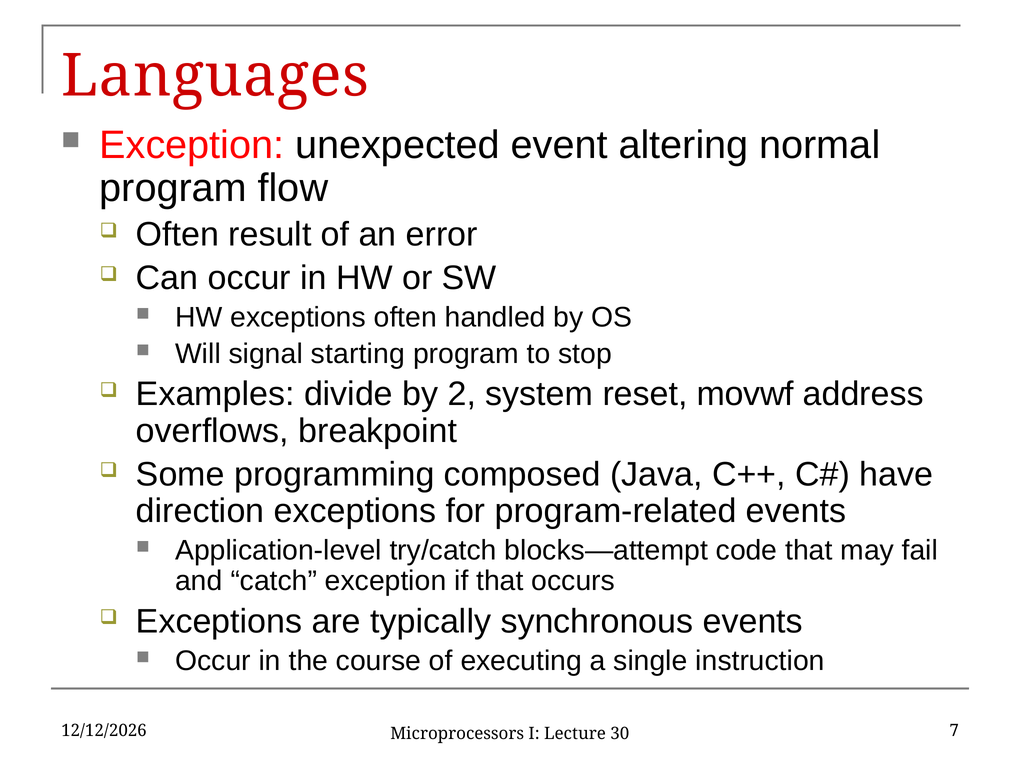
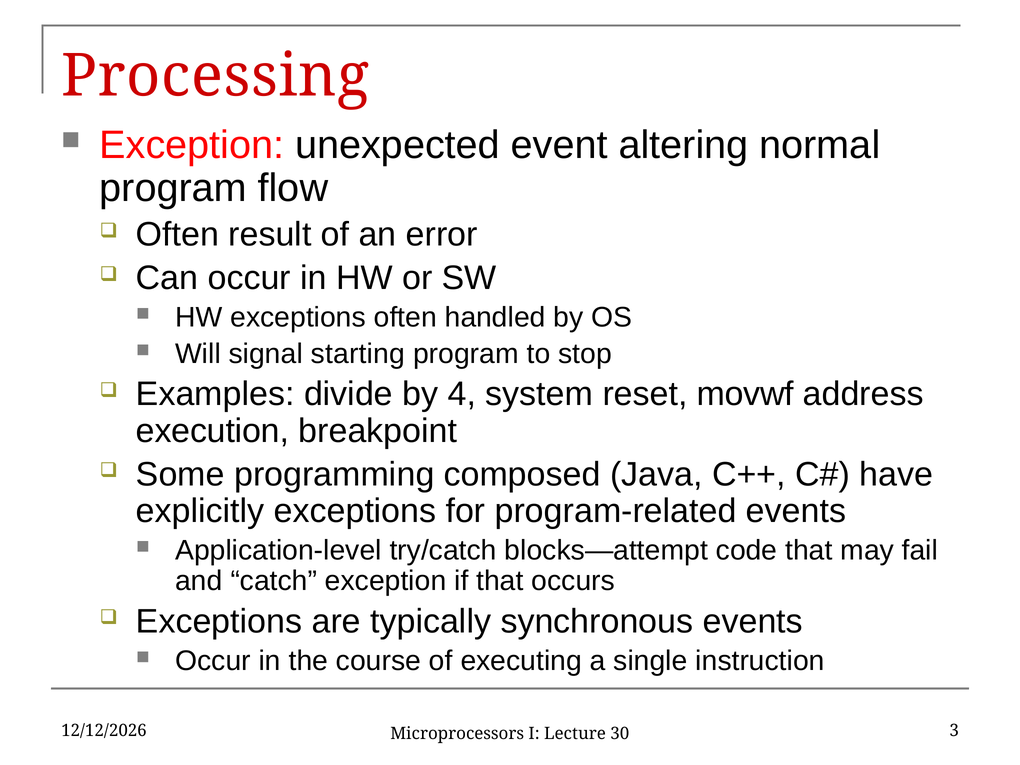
Languages: Languages -> Processing
2: 2 -> 4
overflows: overflows -> execution
direction: direction -> explicitly
7: 7 -> 3
